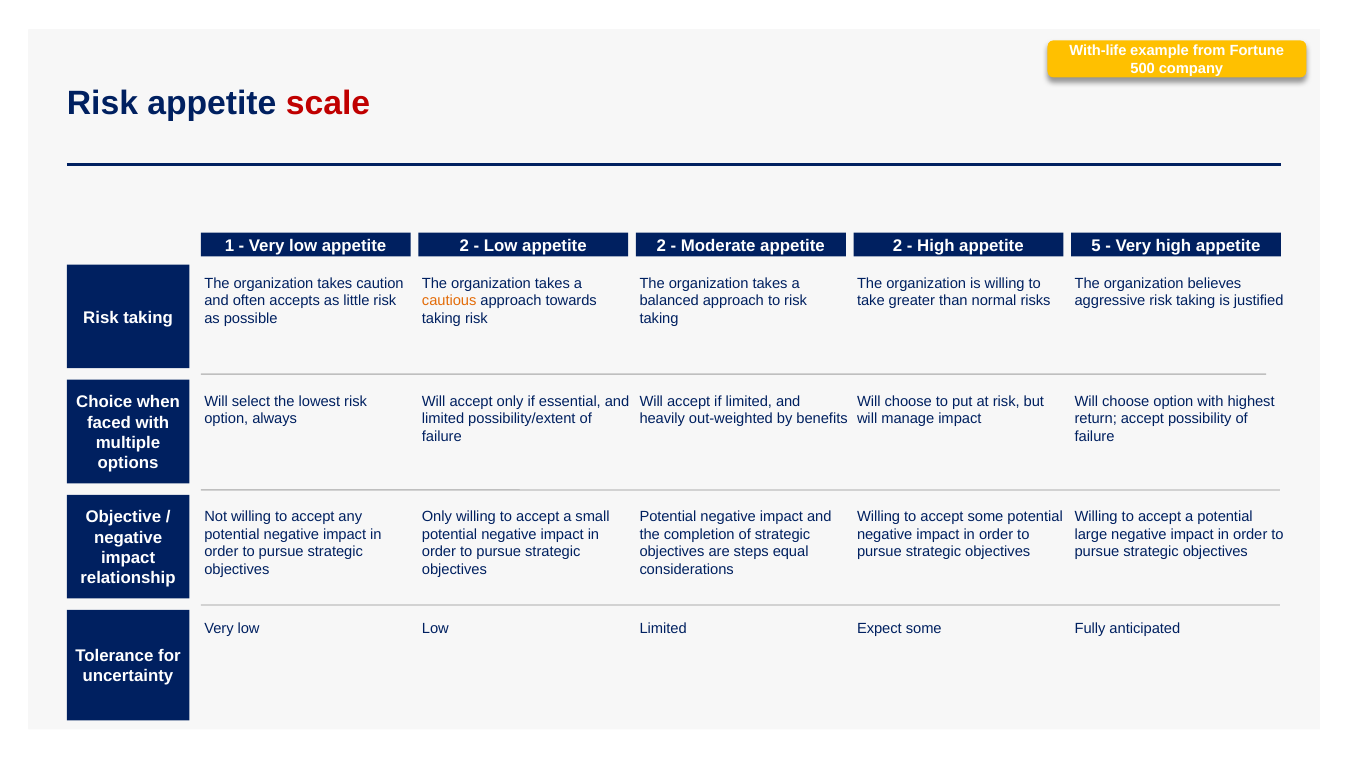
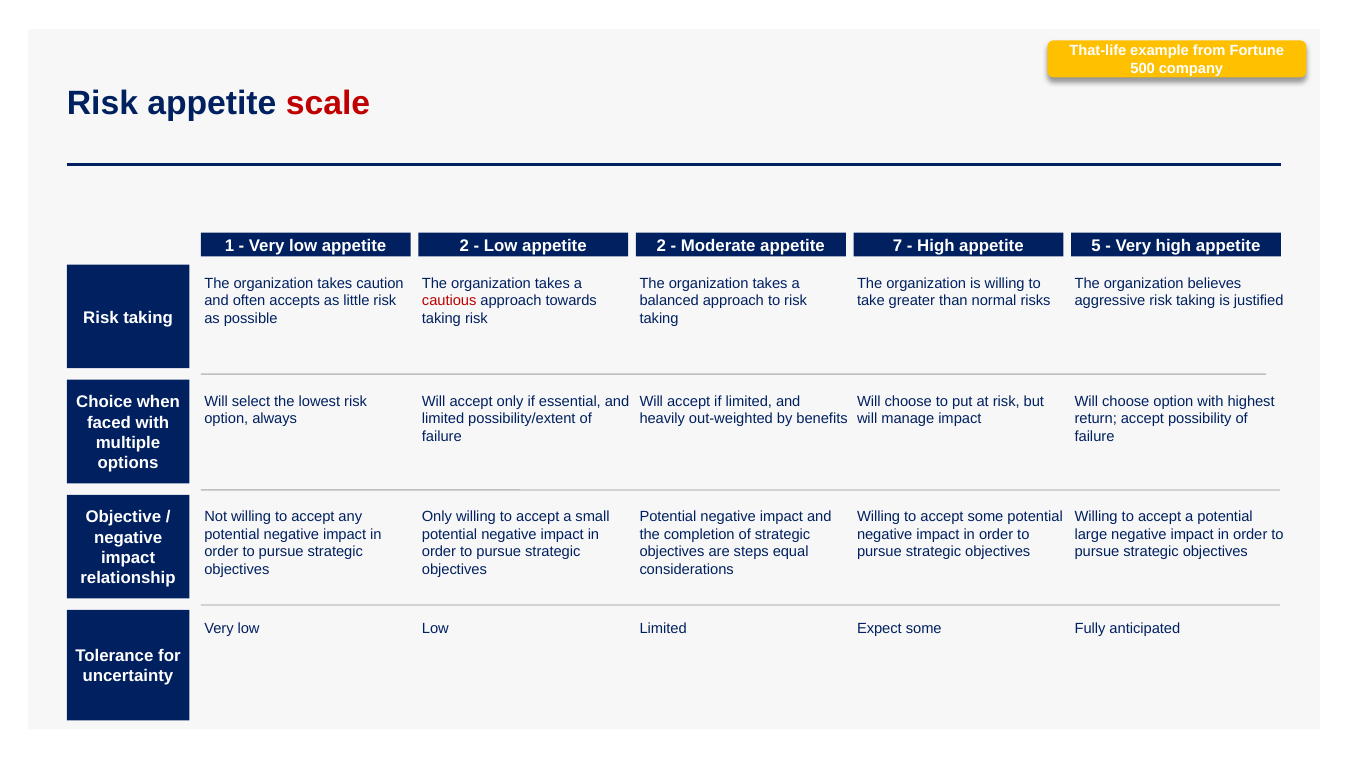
With-life: With-life -> That-life
Moderate appetite 2: 2 -> 7
cautious colour: orange -> red
